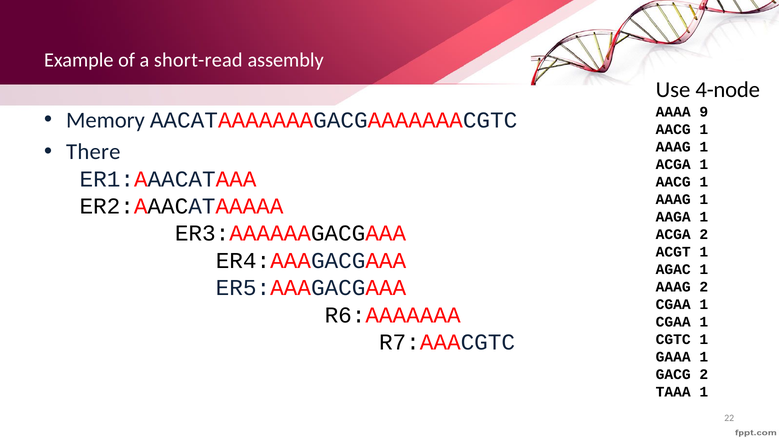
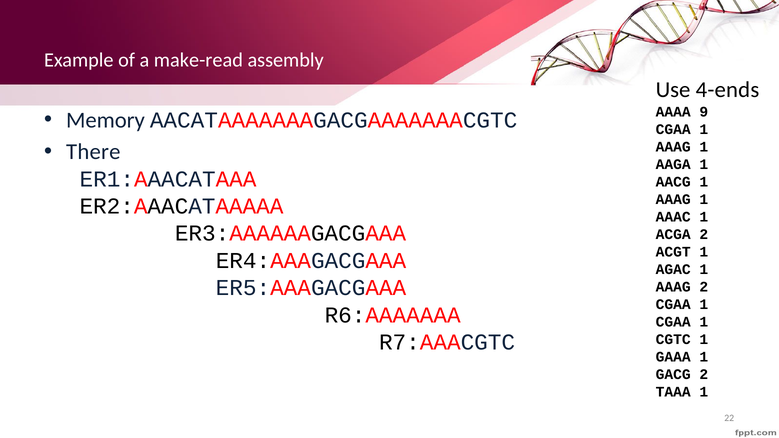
short-read: short-read -> make-read
4-node: 4-node -> 4-ends
AACG at (673, 129): AACG -> CGAA
ACGA at (673, 164): ACGA -> AAGA
AAGA: AAGA -> AAAC
